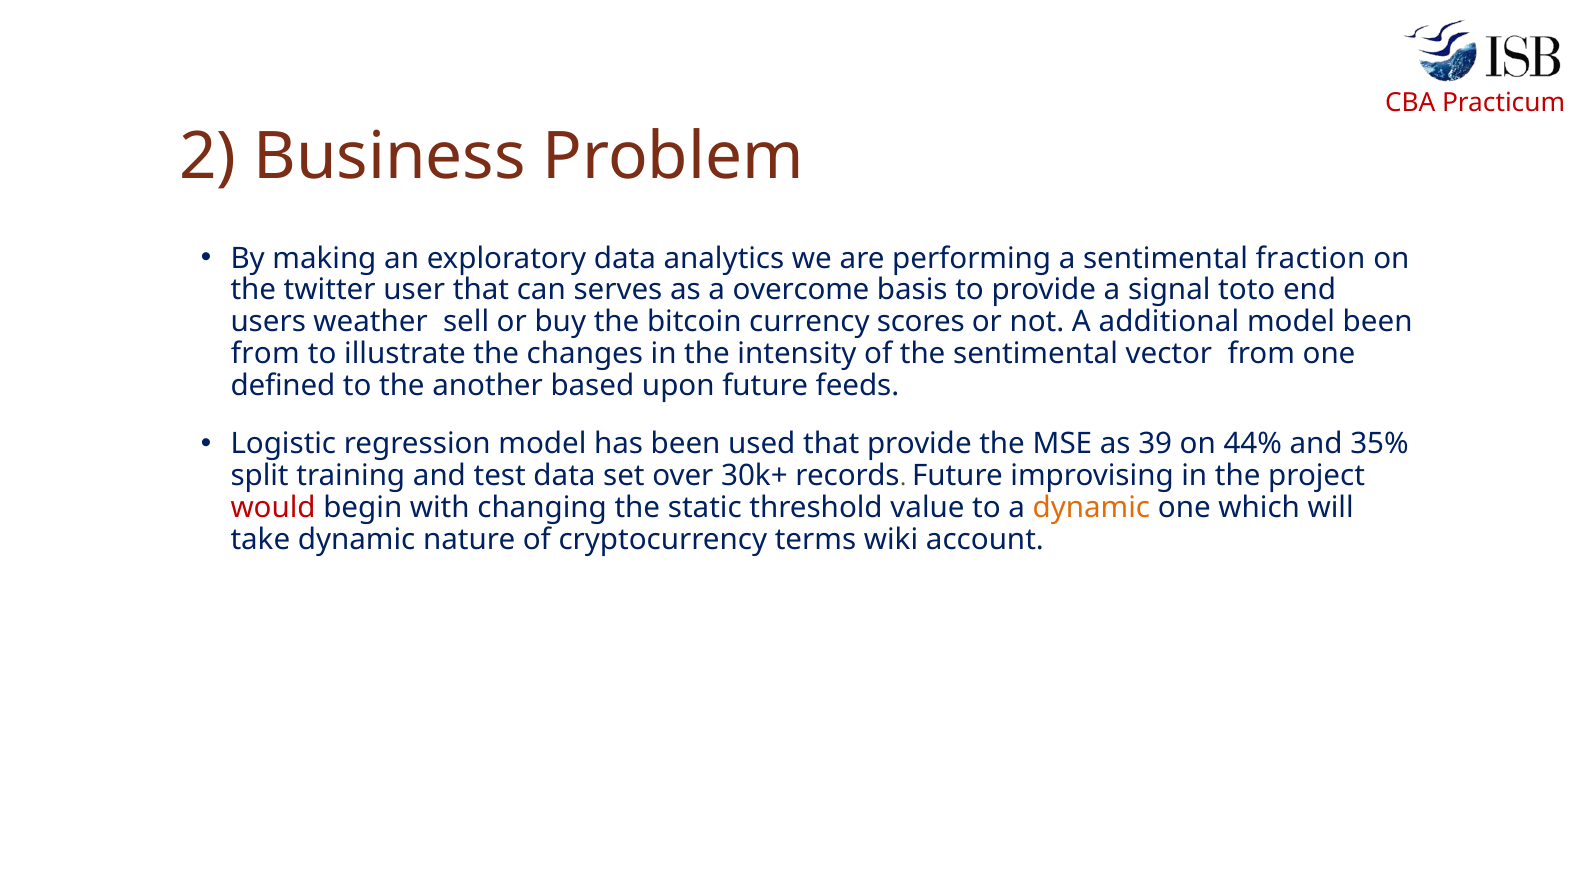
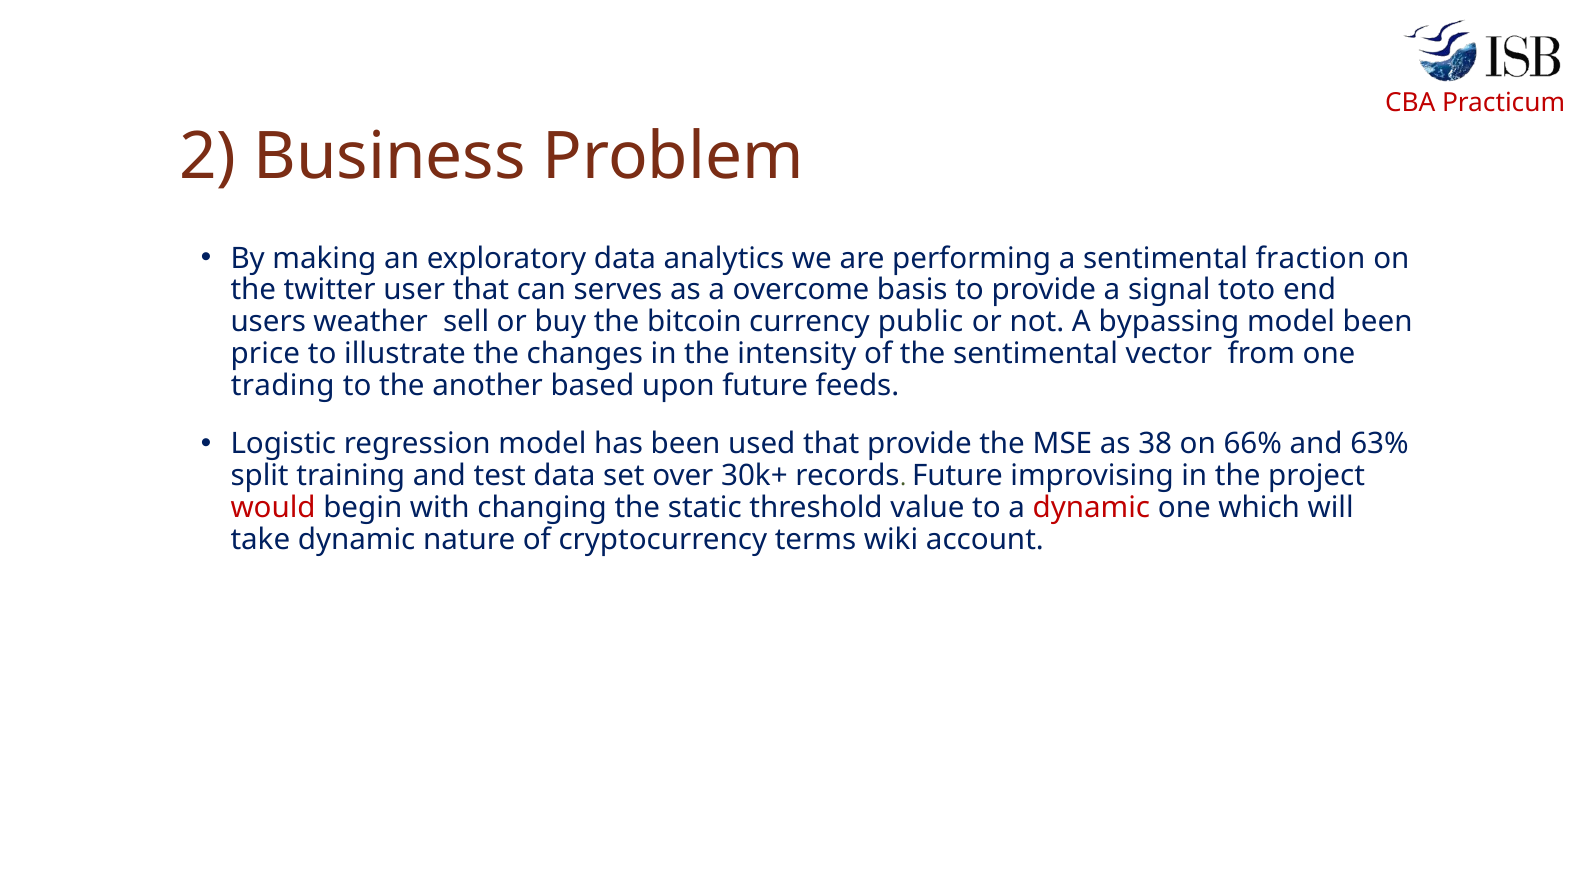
scores: scores -> public
additional: additional -> bypassing
from at (265, 354): from -> price
defined: defined -> trading
39: 39 -> 38
44%: 44% -> 66%
35%: 35% -> 63%
dynamic at (1091, 508) colour: orange -> red
